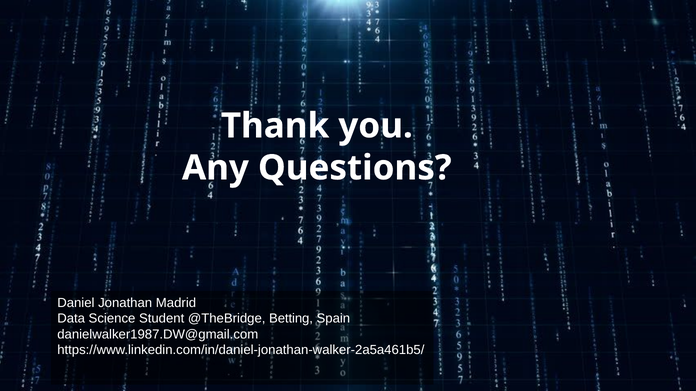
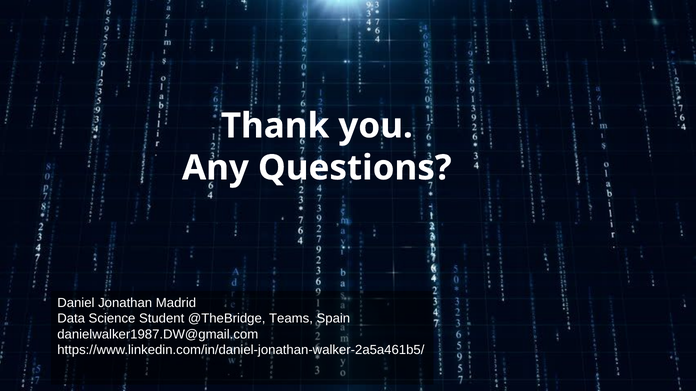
Betting: Betting -> Teams
